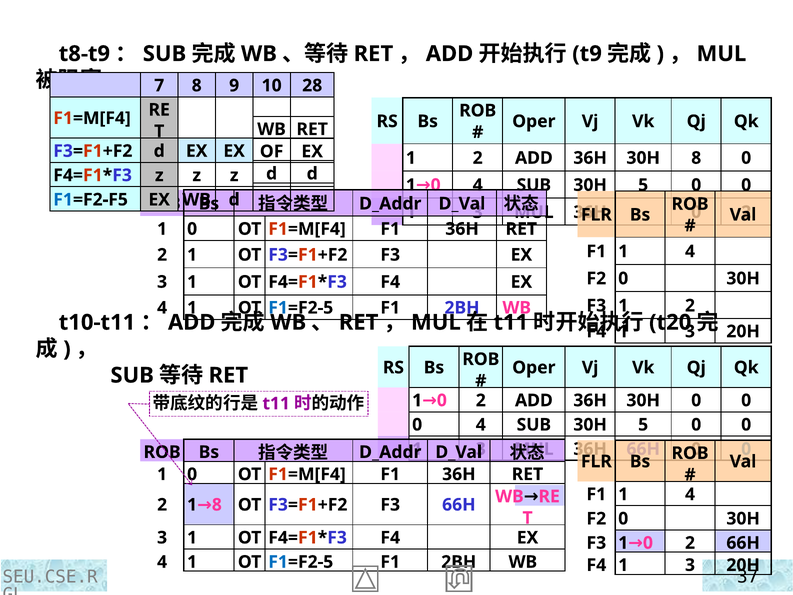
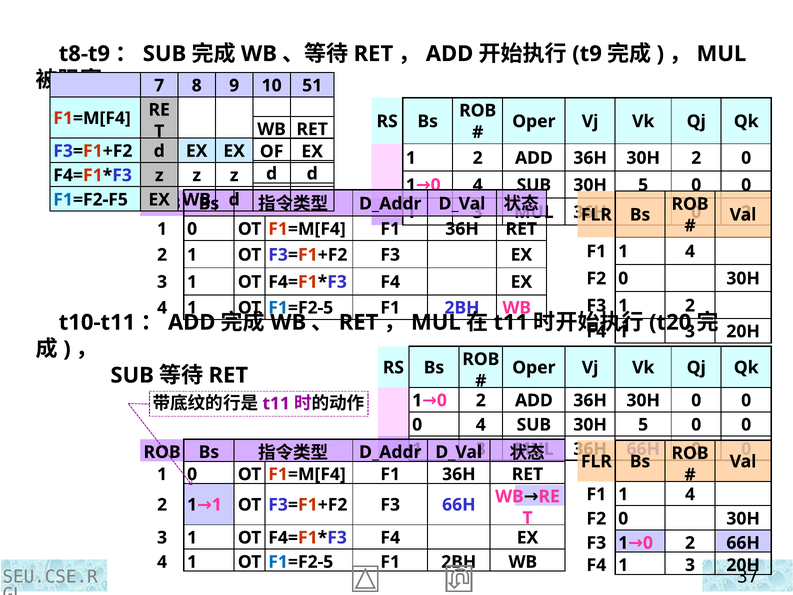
28: 28 -> 51
30H 8: 8 -> 2
1 8: 8 -> 1
